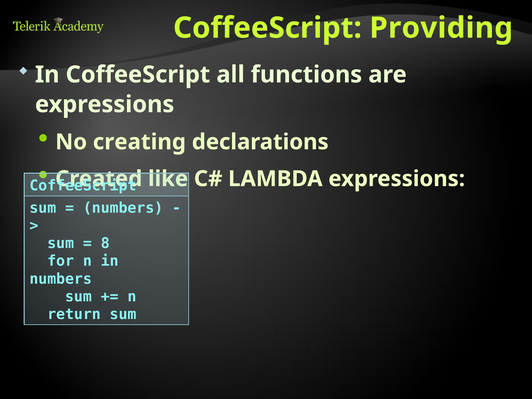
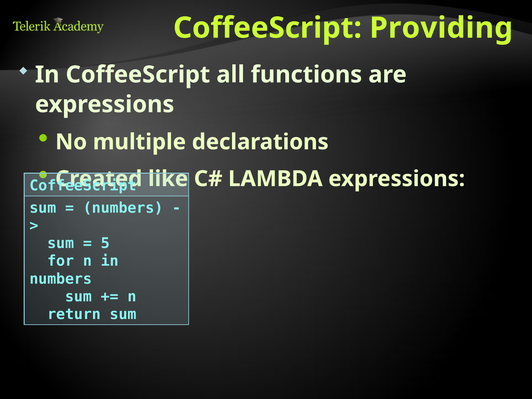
creating: creating -> multiple
8: 8 -> 5
